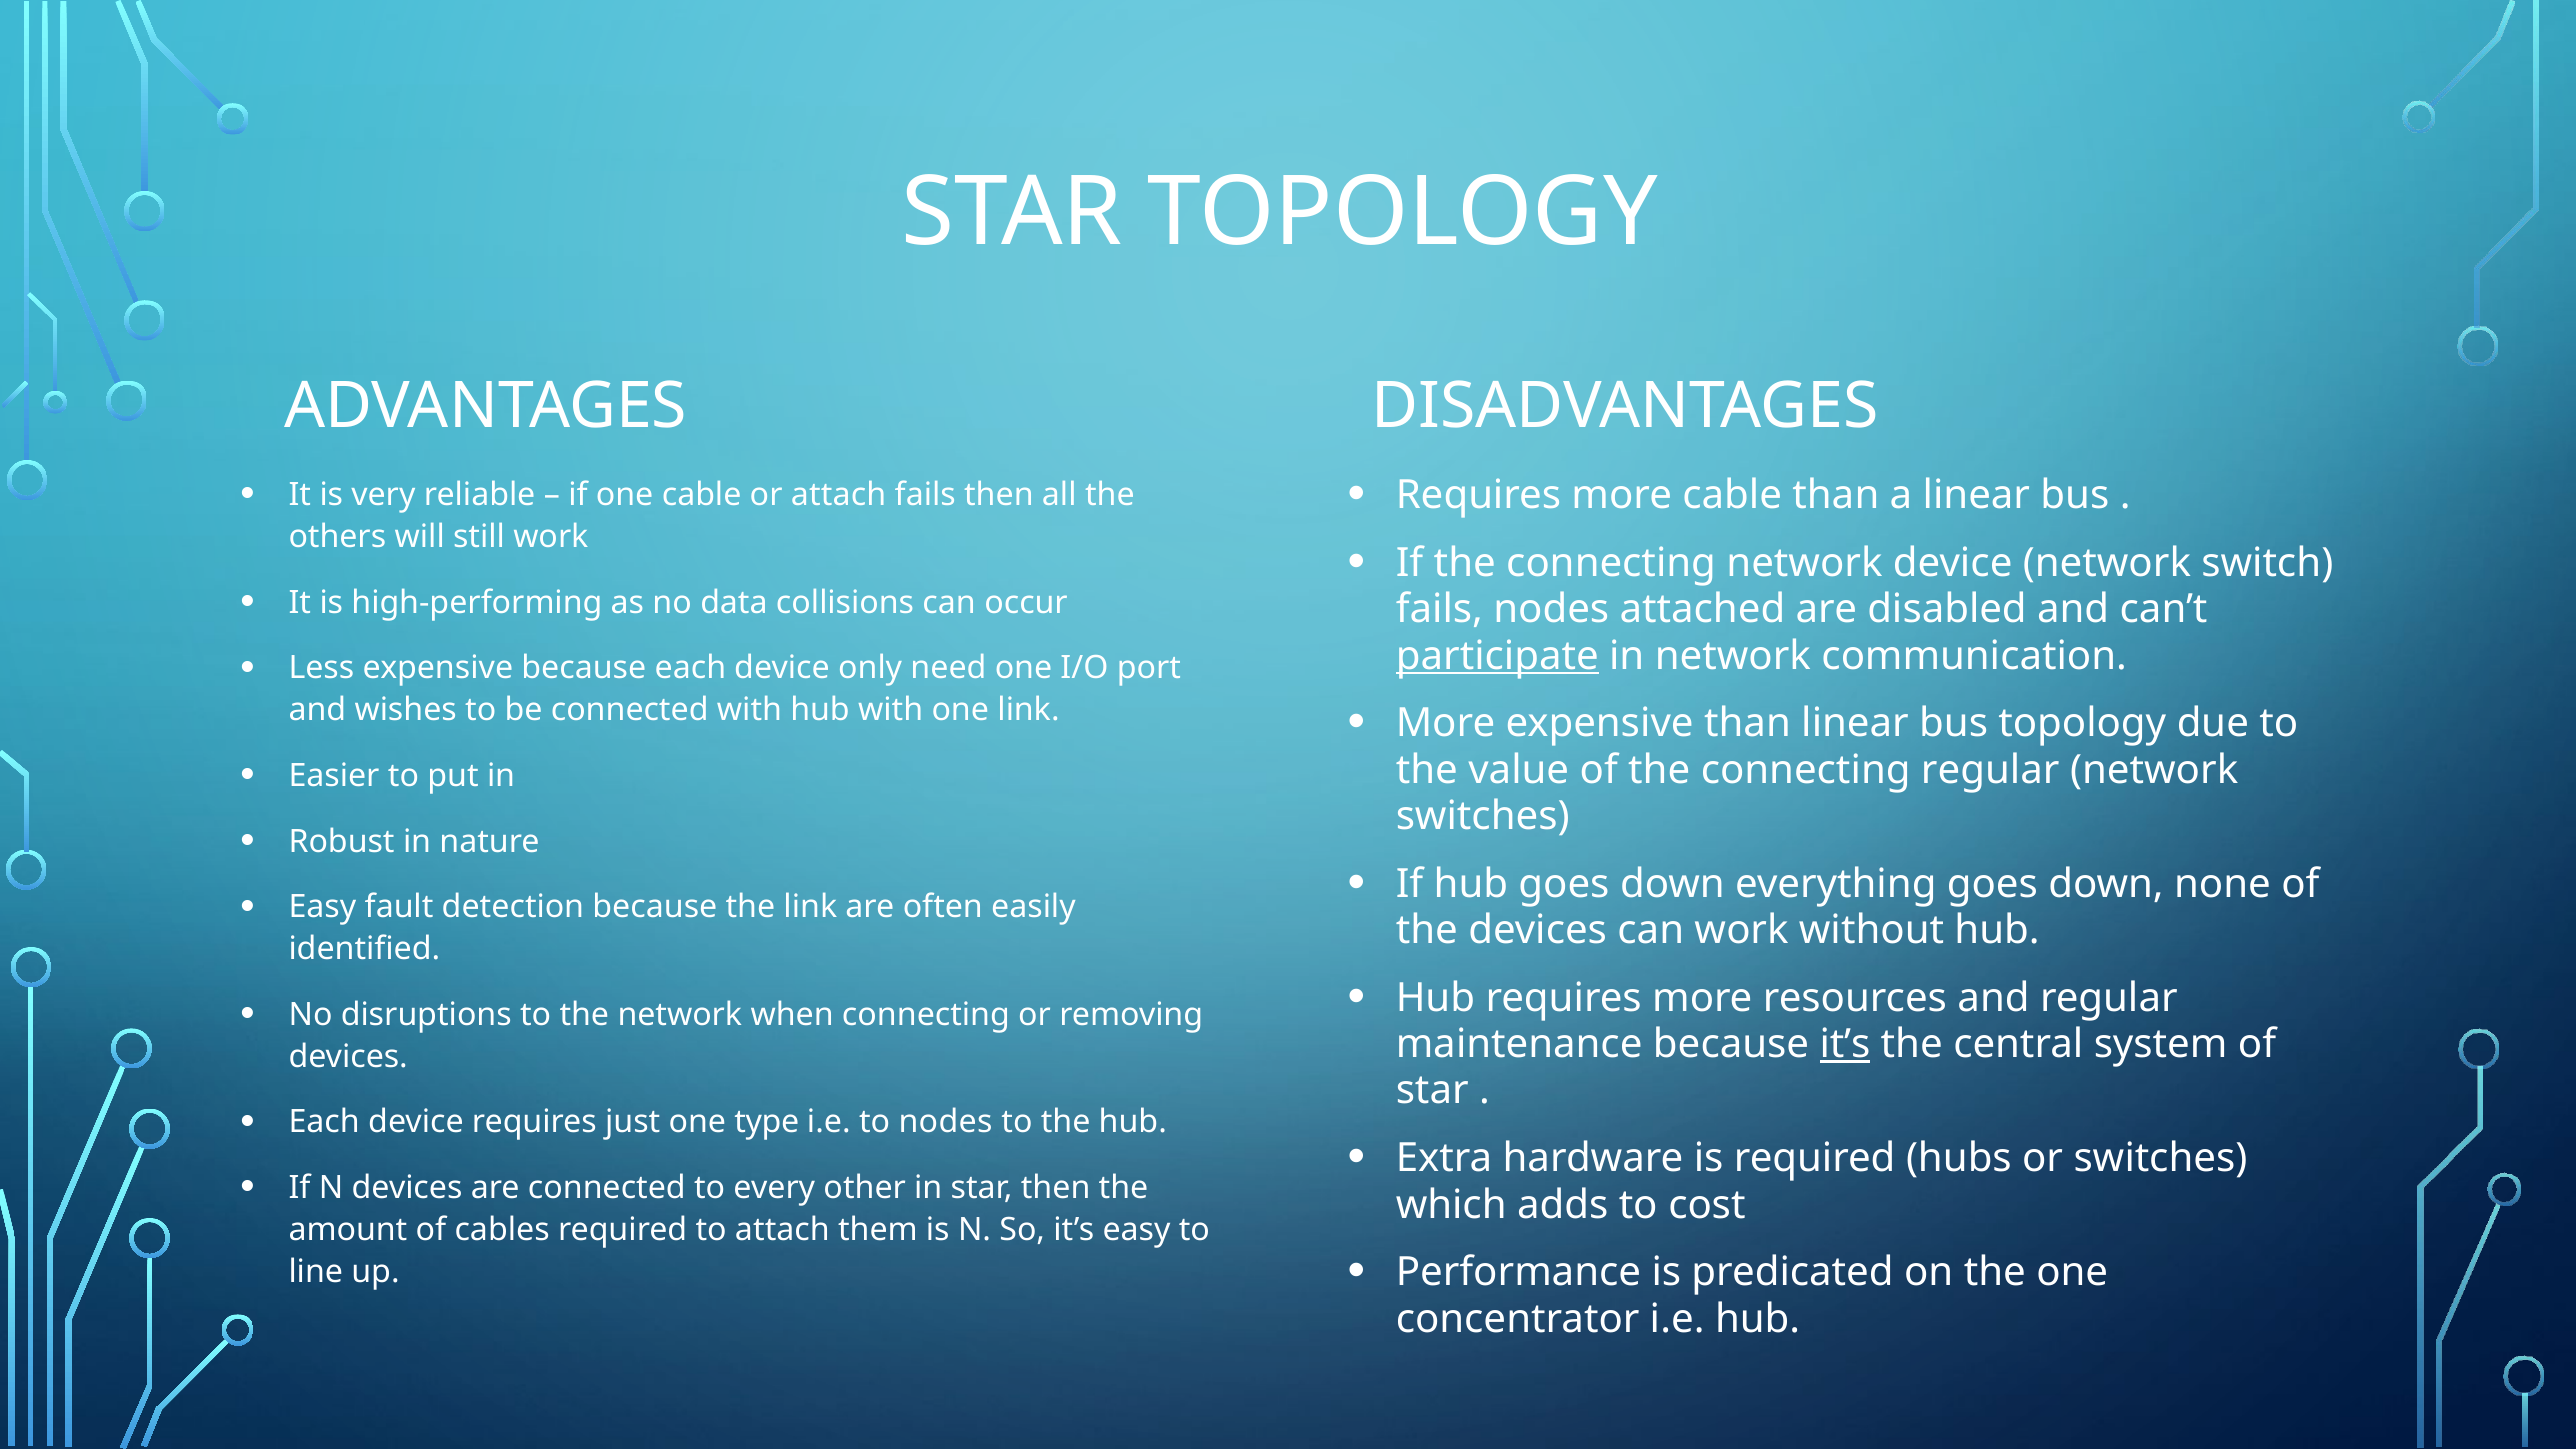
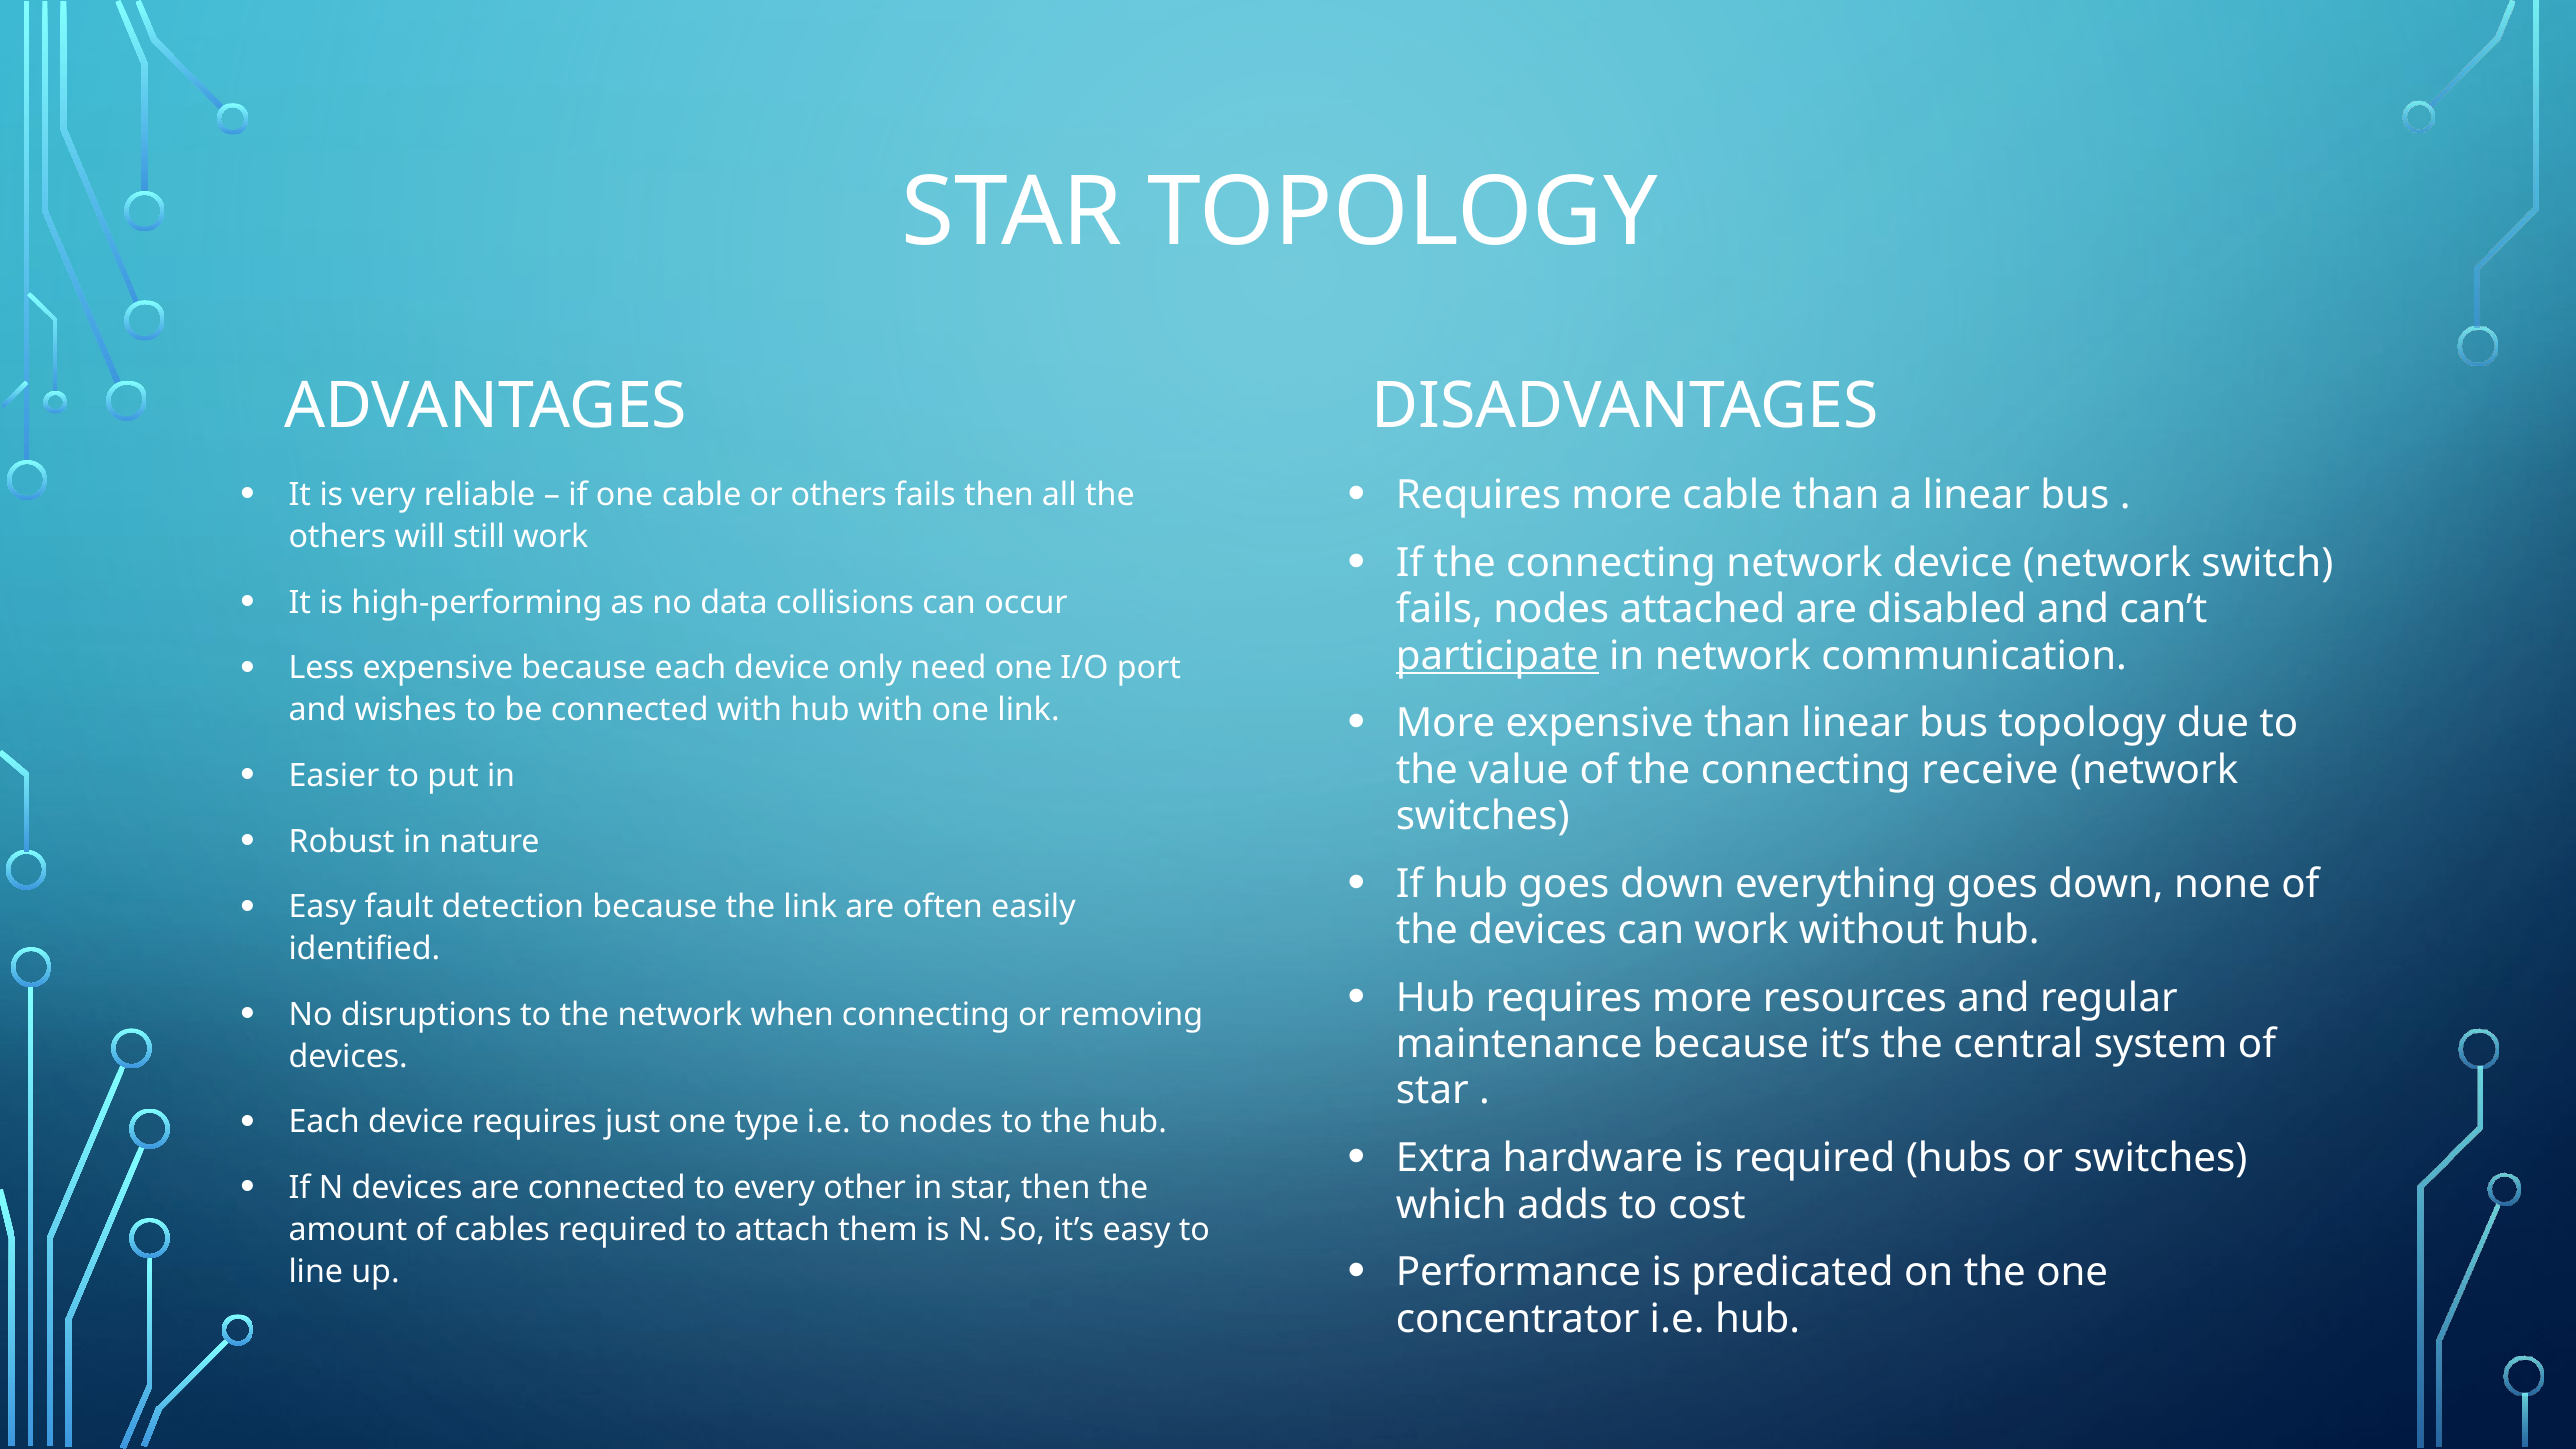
or attach: attach -> others
connecting regular: regular -> receive
it’s at (1845, 1044) underline: present -> none
